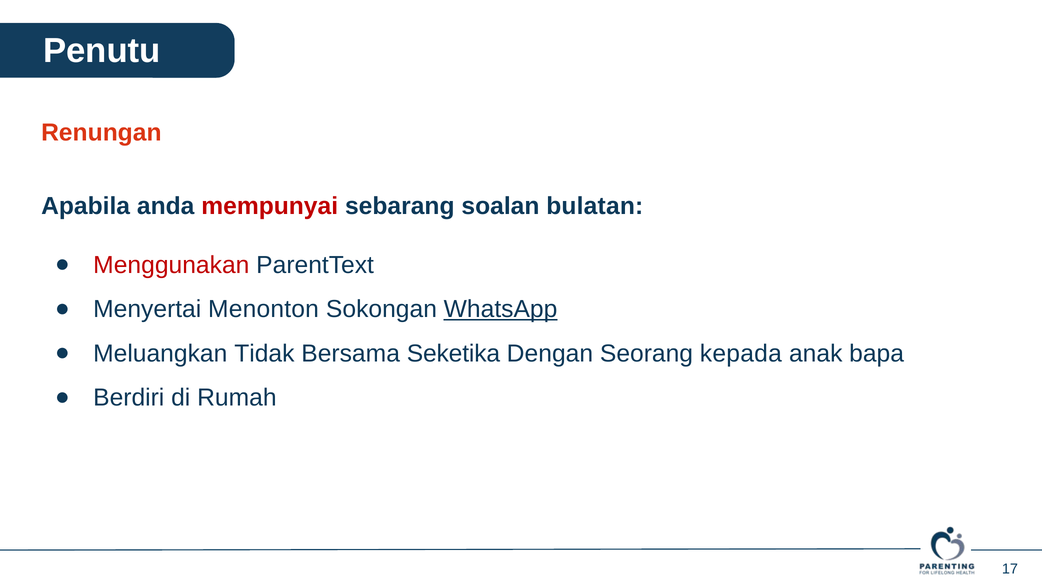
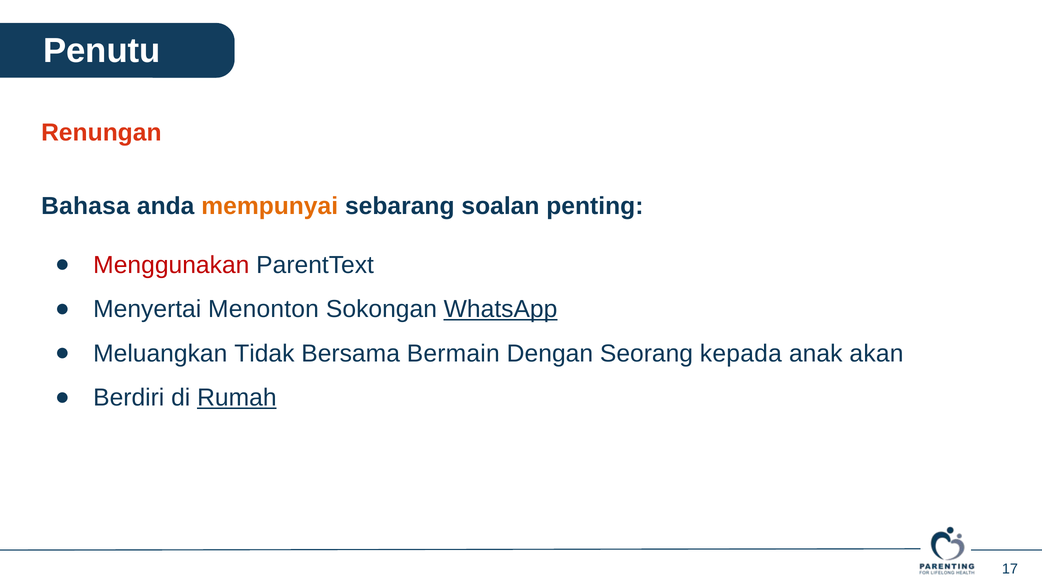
Apabila: Apabila -> Bahasa
mempunyai colour: red -> orange
bulatan: bulatan -> penting
Seketika: Seketika -> Bermain
bapa: bapa -> akan
Rumah underline: none -> present
